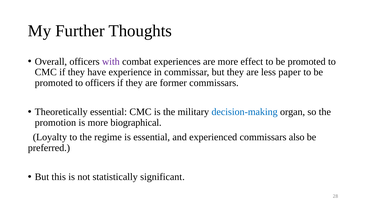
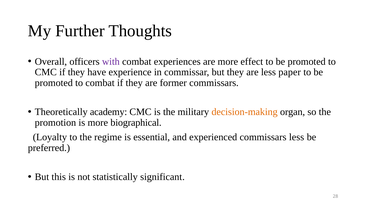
to officers: officers -> combat
Theoretically essential: essential -> academy
decision-making colour: blue -> orange
commissars also: also -> less
